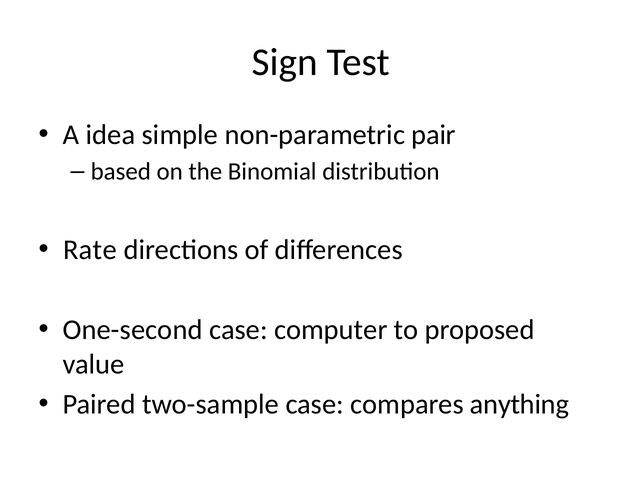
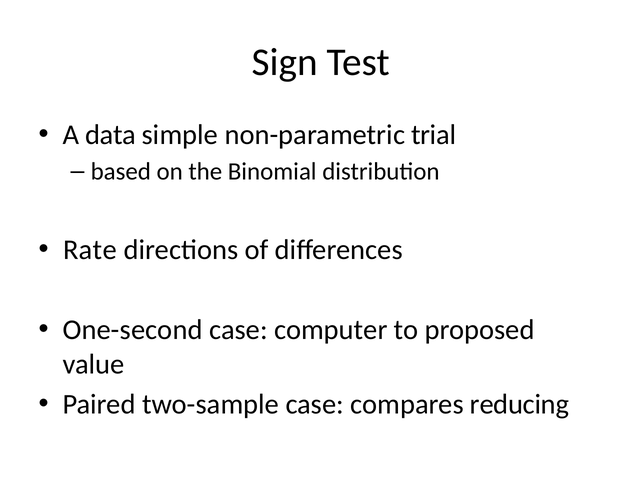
idea: idea -> data
pair: pair -> trial
anything: anything -> reducing
